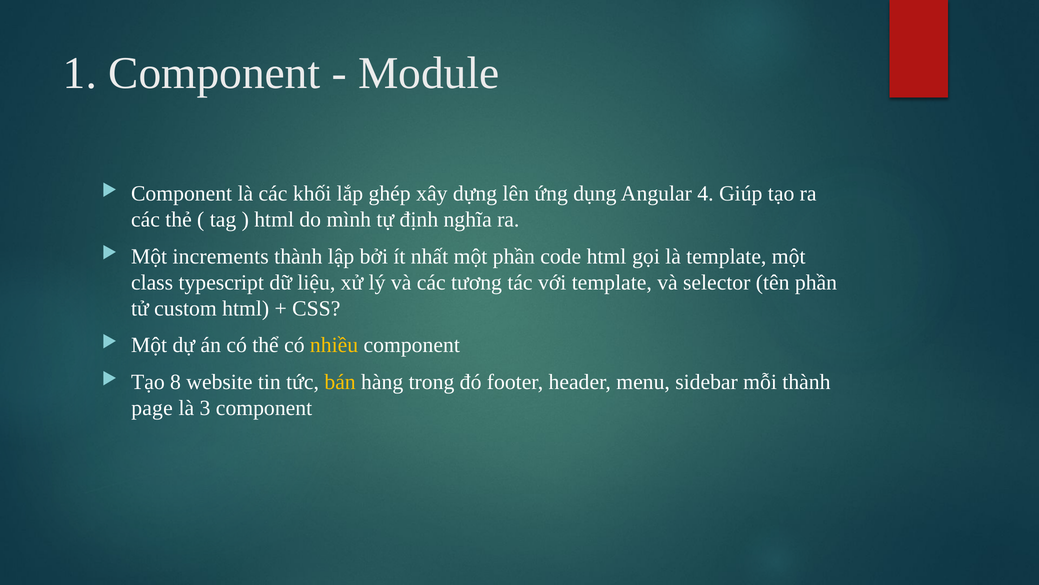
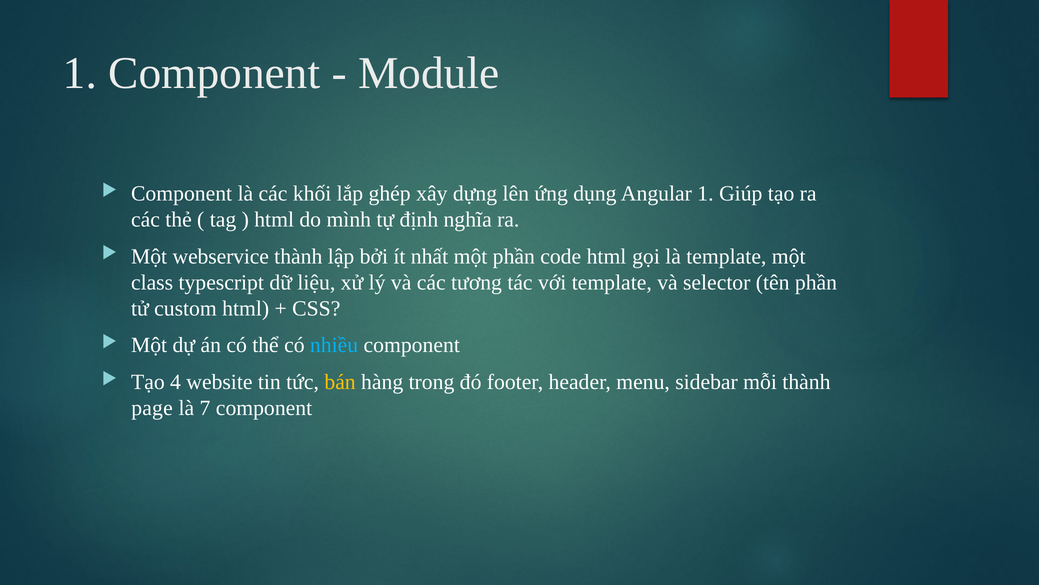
Angular 4: 4 -> 1
increments: increments -> webservice
nhiều colour: yellow -> light blue
8: 8 -> 4
3: 3 -> 7
